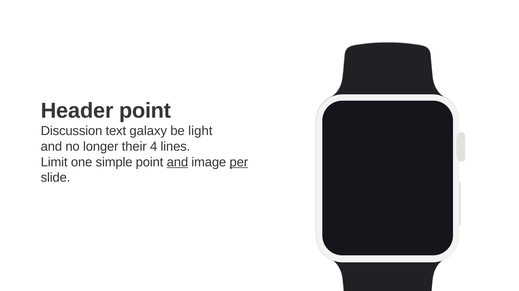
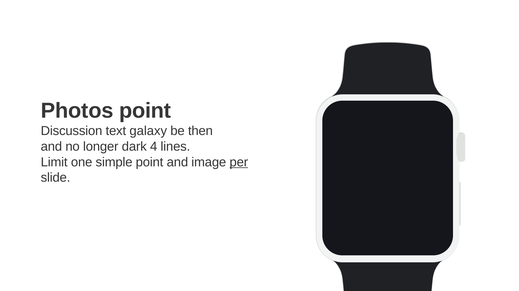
Header: Header -> Photos
light: light -> then
their: their -> dark
and at (177, 162) underline: present -> none
